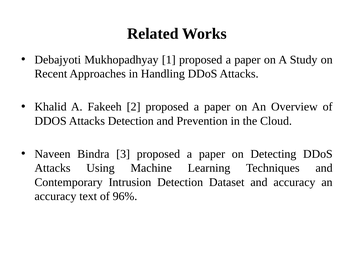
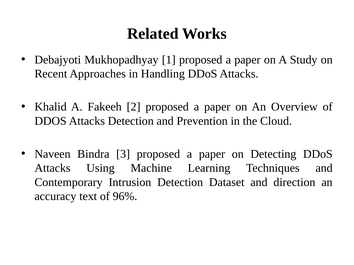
and accuracy: accuracy -> direction
